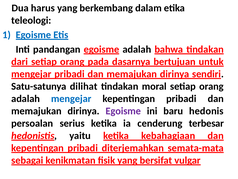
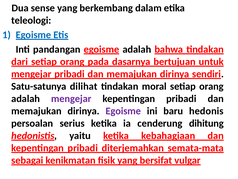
harus: harus -> sense
mengejar at (71, 98) colour: blue -> purple
terbesar: terbesar -> dihitung
